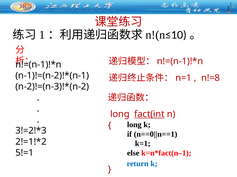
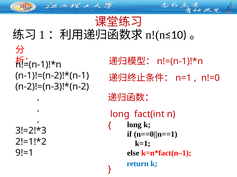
n!=8: n!=8 -> n!=0
fact(int underline: present -> none
5!=1: 5!=1 -> 9!=1
